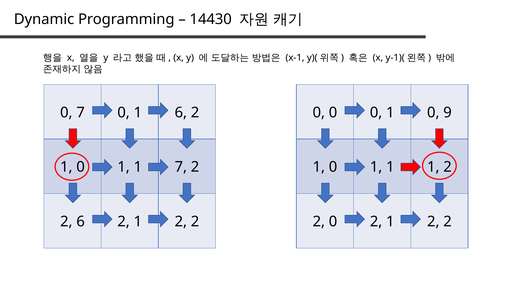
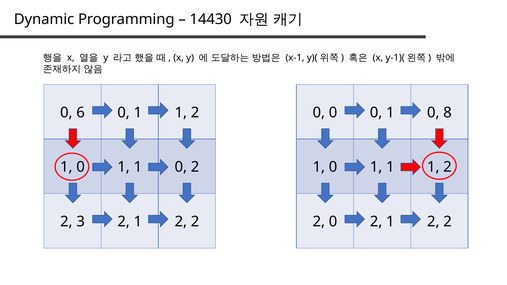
0 7: 7 -> 6
6 at (181, 113): 6 -> 1
9: 9 -> 8
1 1 7: 7 -> 0
2 6: 6 -> 3
